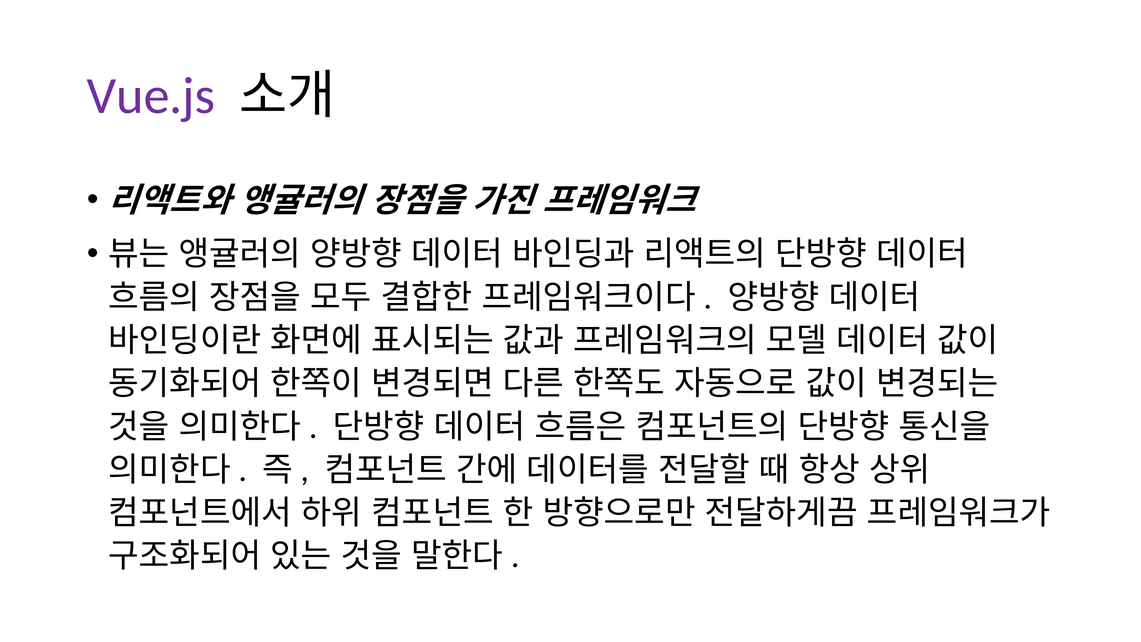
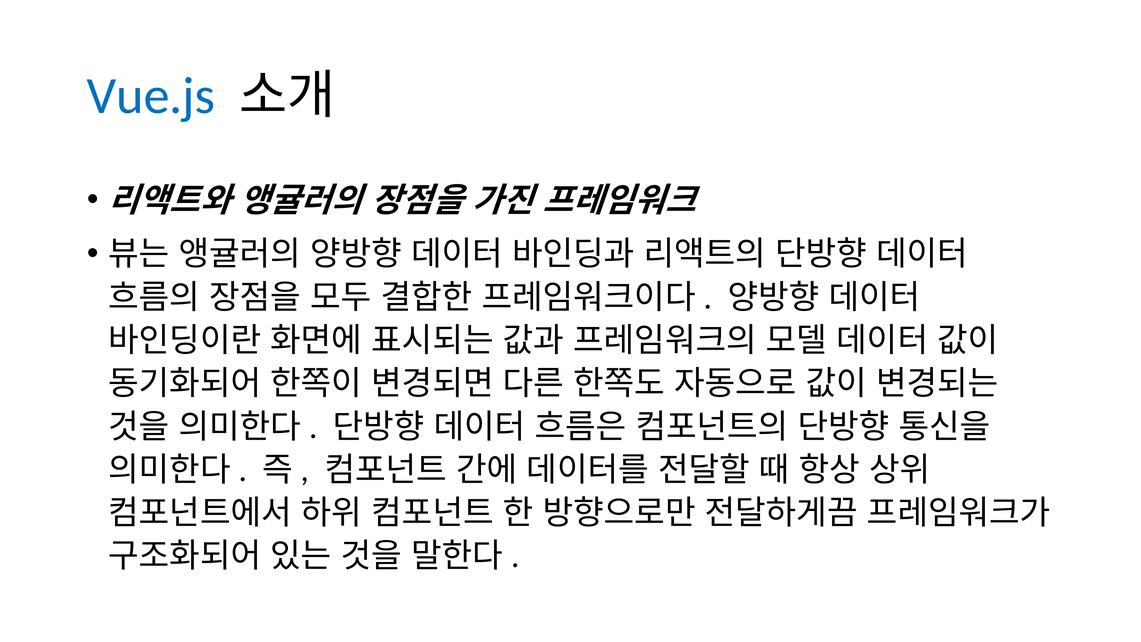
Vue.js colour: purple -> blue
